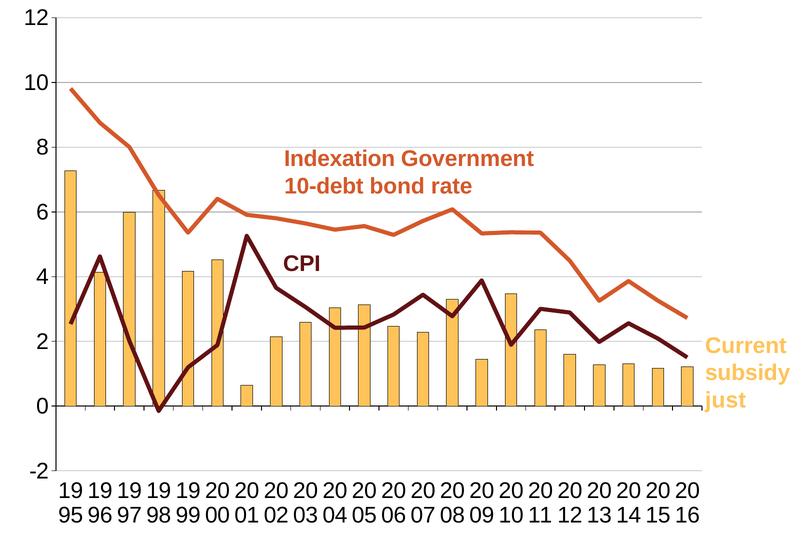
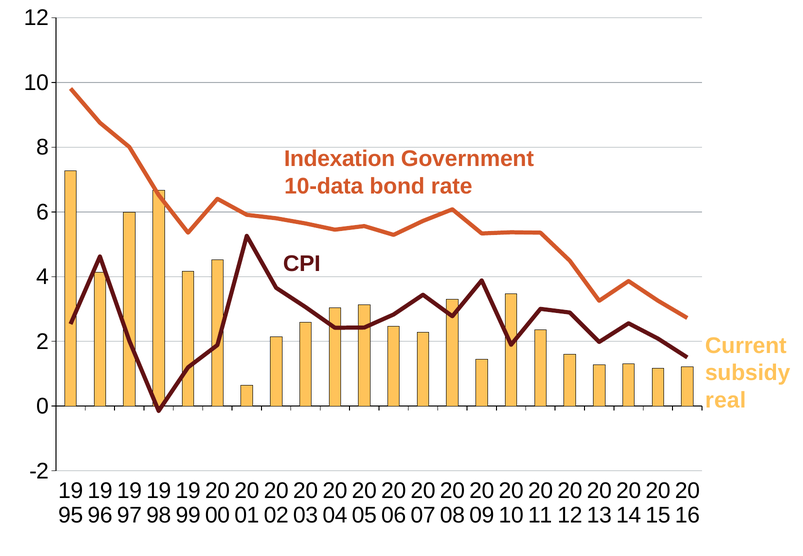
10-debt: 10-debt -> 10-data
just: just -> real
